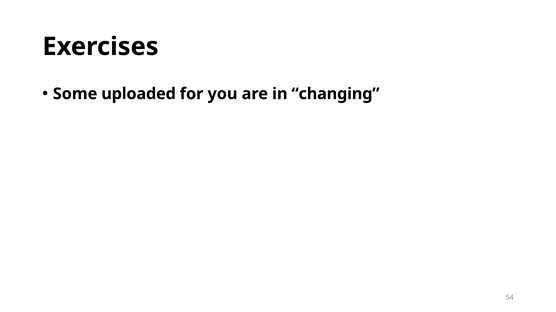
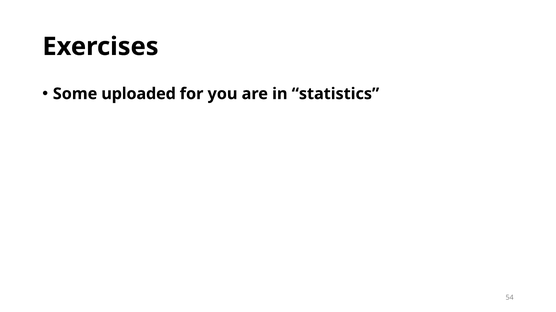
changing: changing -> statistics
